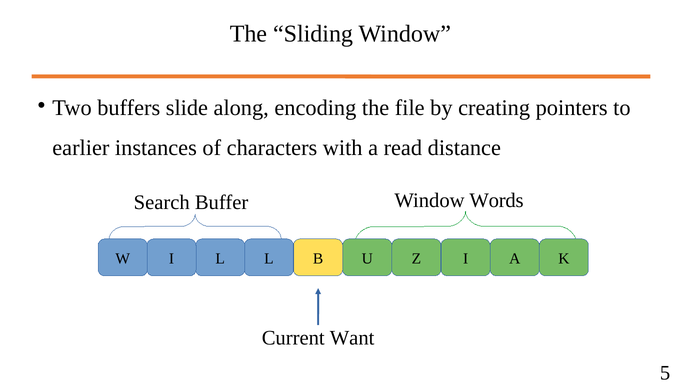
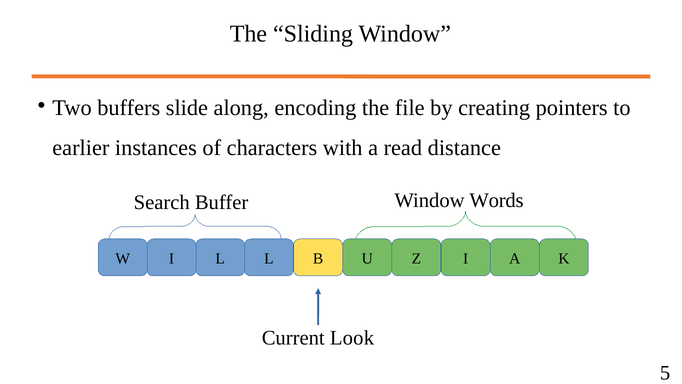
Want: Want -> Look
